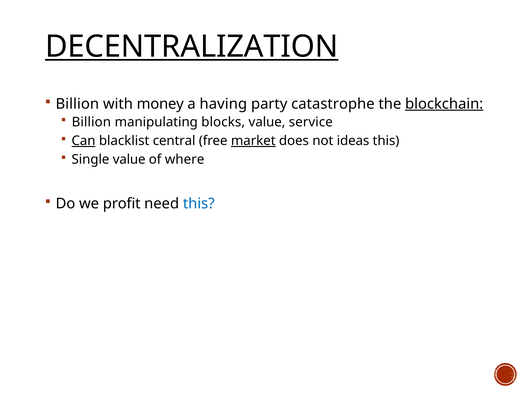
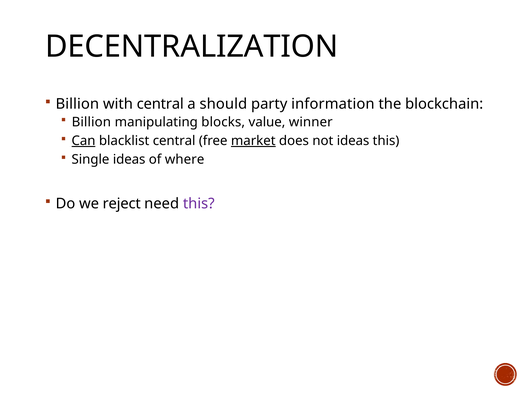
DECENTRALIZATION underline: present -> none
with money: money -> central
having: having -> should
catastrophe: catastrophe -> information
blockchain underline: present -> none
service: service -> winner
Single value: value -> ideas
profit: profit -> reject
this at (199, 203) colour: blue -> purple
